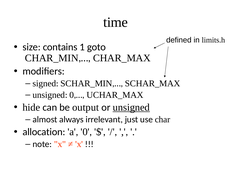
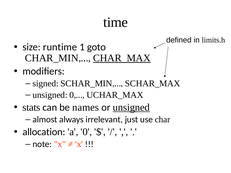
contains: contains -> runtime
CHAR_MAX underline: none -> present
hide: hide -> stats
output: output -> names
